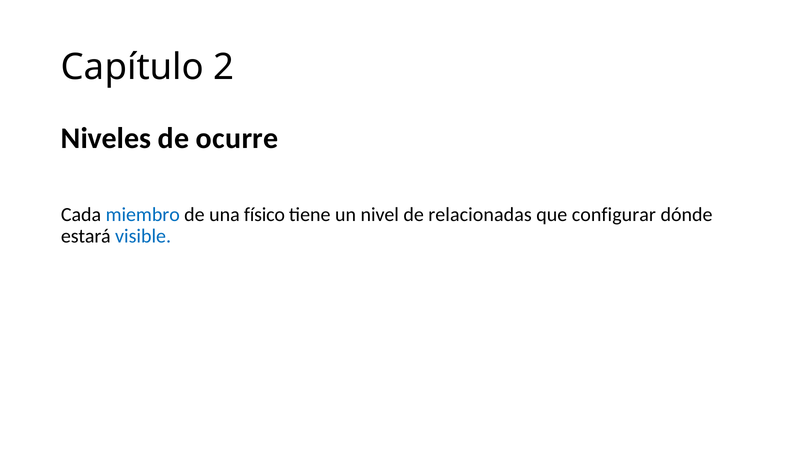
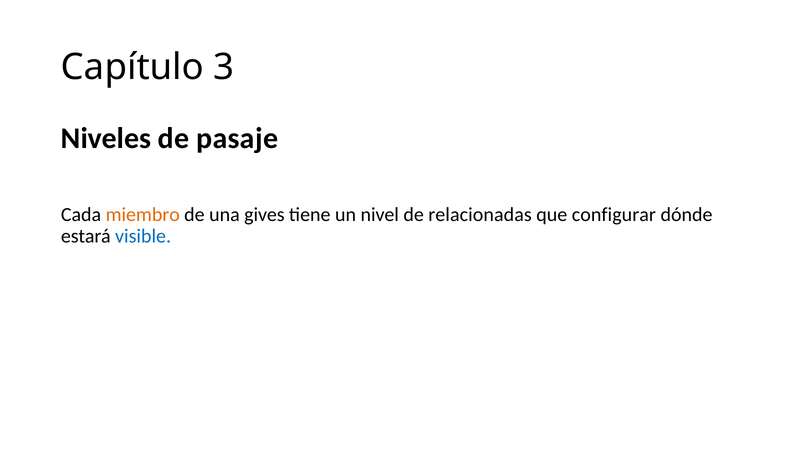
2: 2 -> 3
ocurre: ocurre -> pasaje
miembro colour: blue -> orange
físico: físico -> gives
